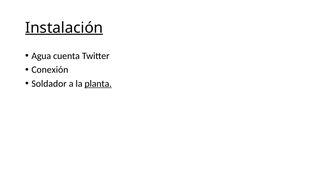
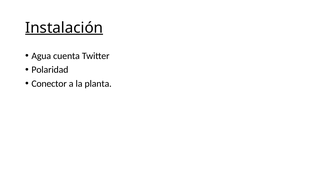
Conexión: Conexión -> Polaridad
Soldador: Soldador -> Conector
planta underline: present -> none
